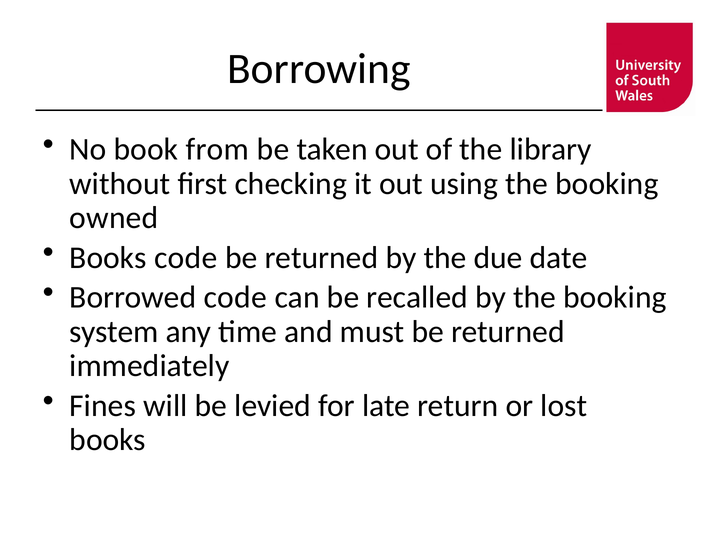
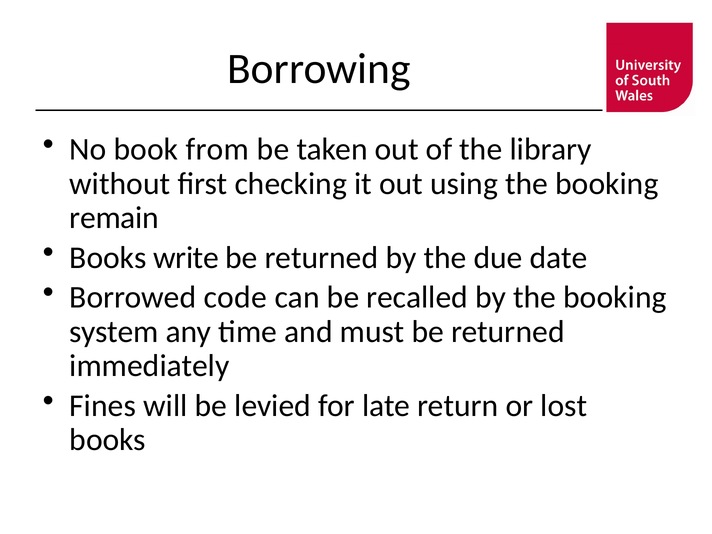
owned: owned -> remain
Books code: code -> write
